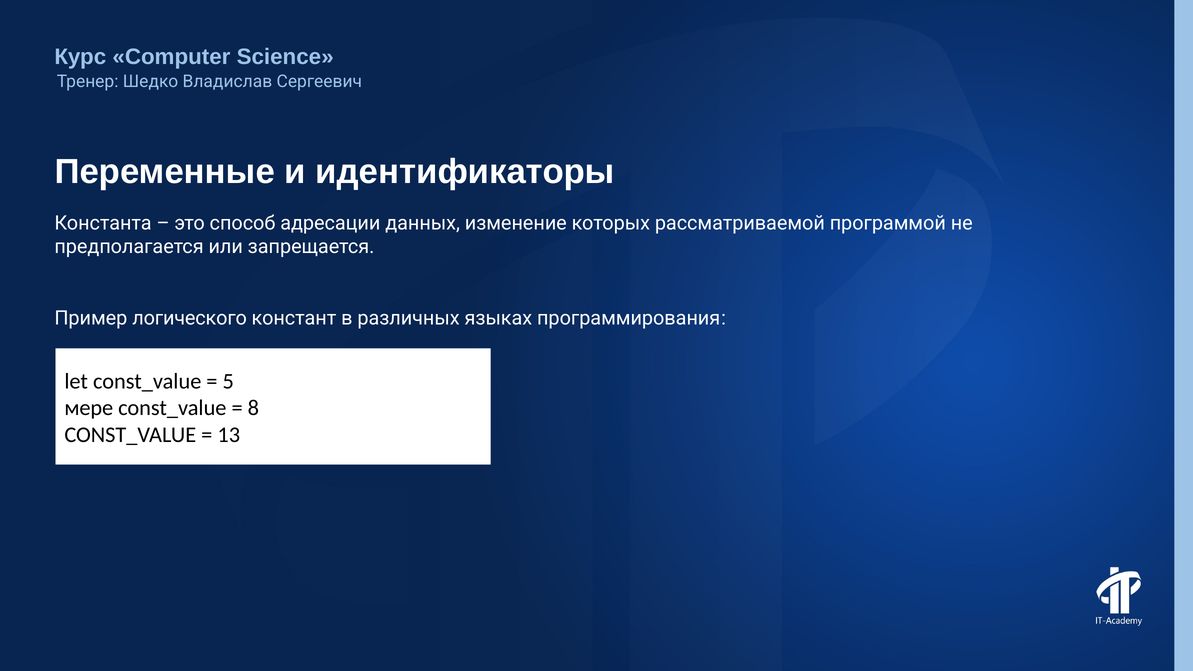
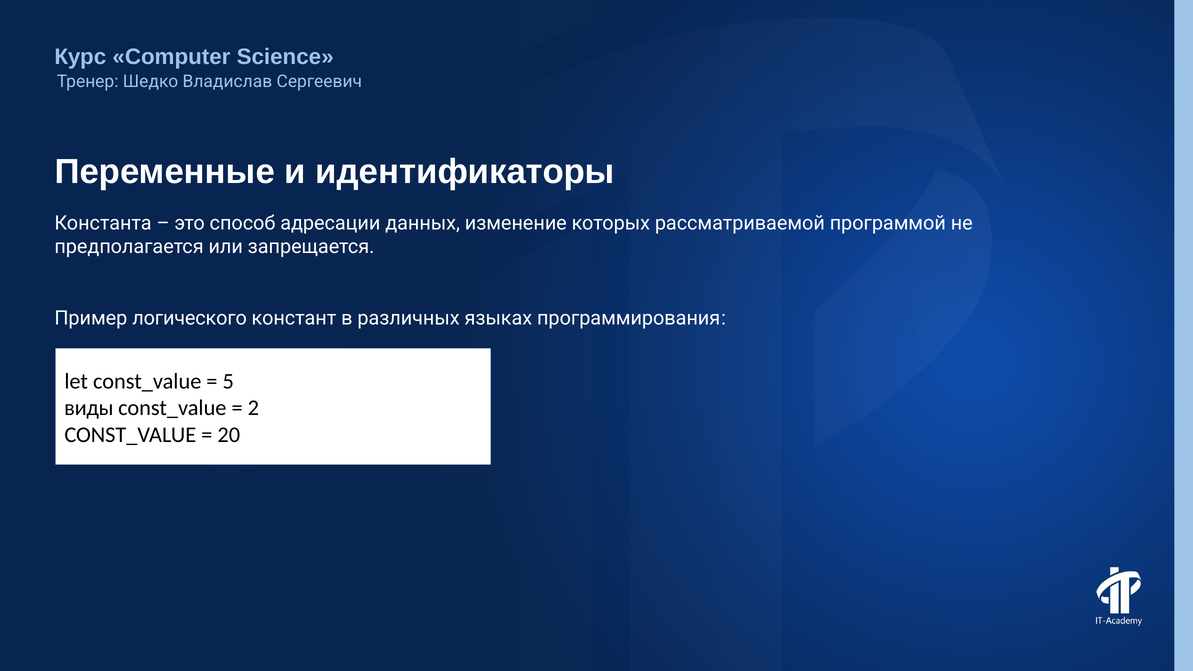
мере: мере -> виды
8: 8 -> 2
13: 13 -> 20
